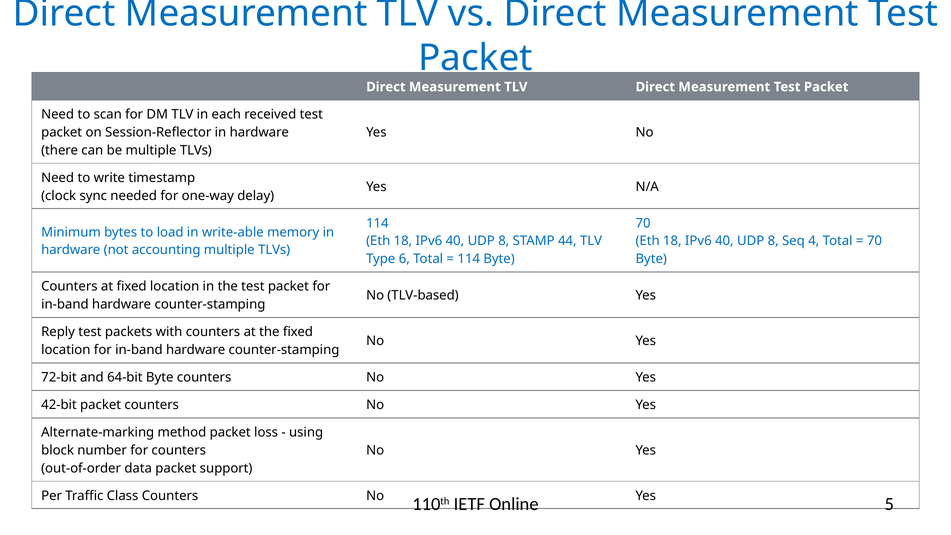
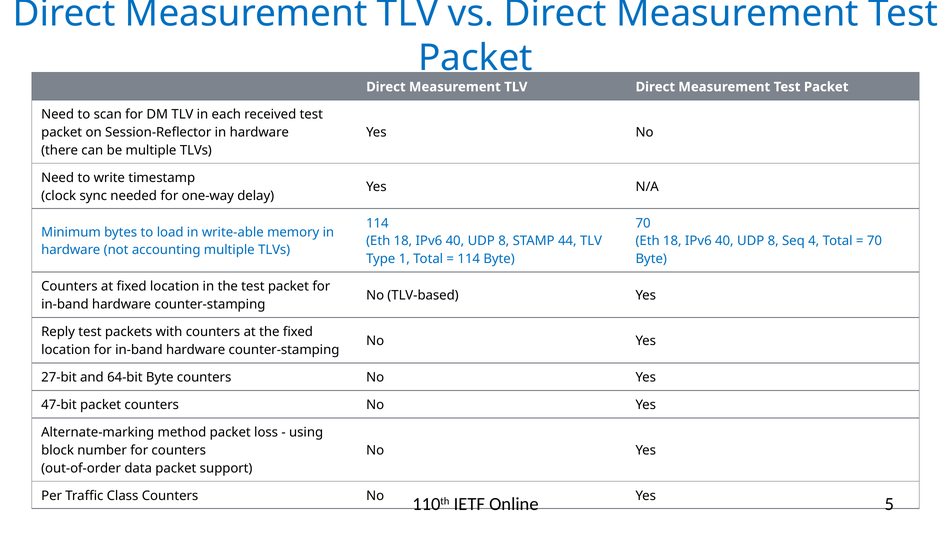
6: 6 -> 1
72-bit: 72-bit -> 27-bit
42-bit: 42-bit -> 47-bit
